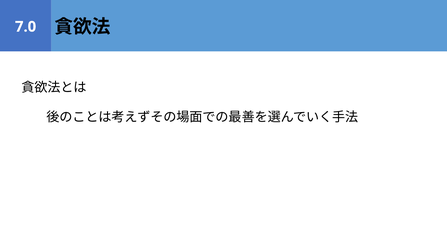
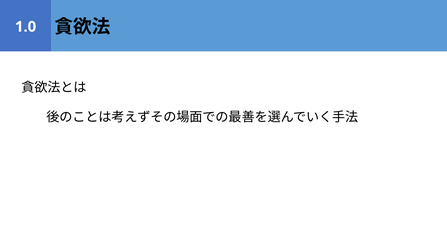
7.0: 7.0 -> 1.0
